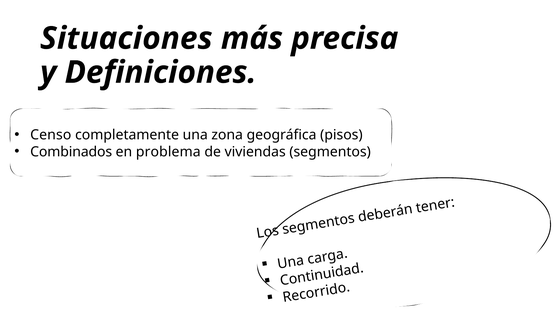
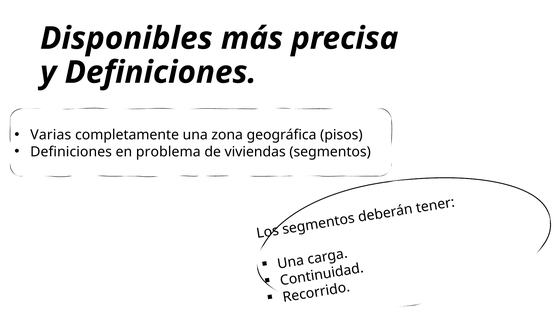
Situaciones: Situaciones -> Disponibles
Censo: Censo -> Varias
Combinados at (71, 152): Combinados -> Definiciones
